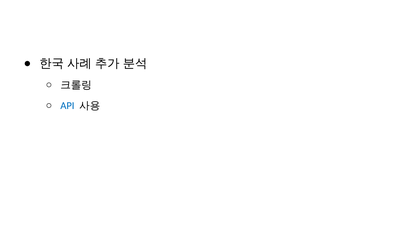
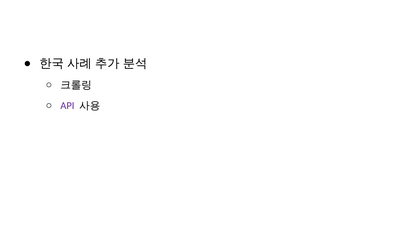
API colour: blue -> purple
